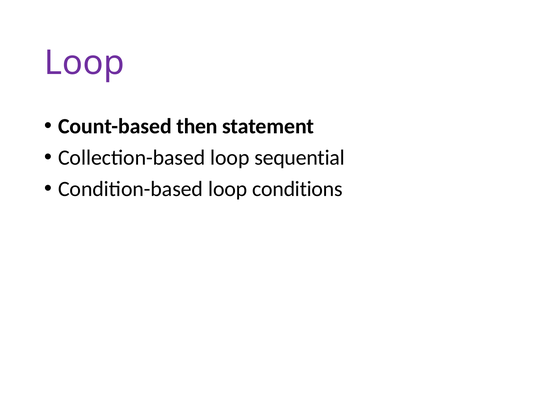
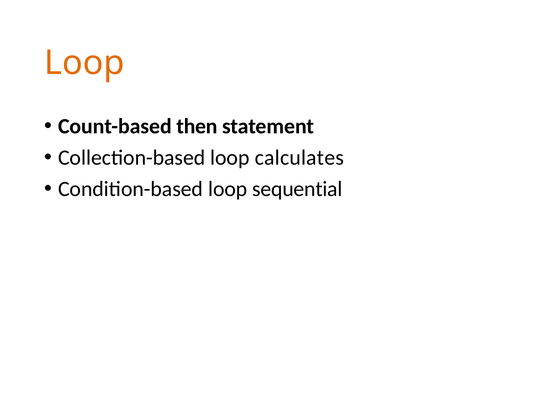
Loop at (84, 63) colour: purple -> orange
sequential: sequential -> calculates
conditions: conditions -> sequential
